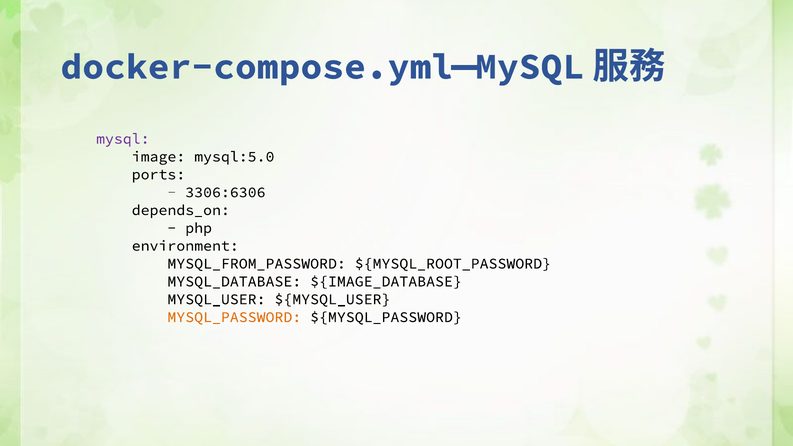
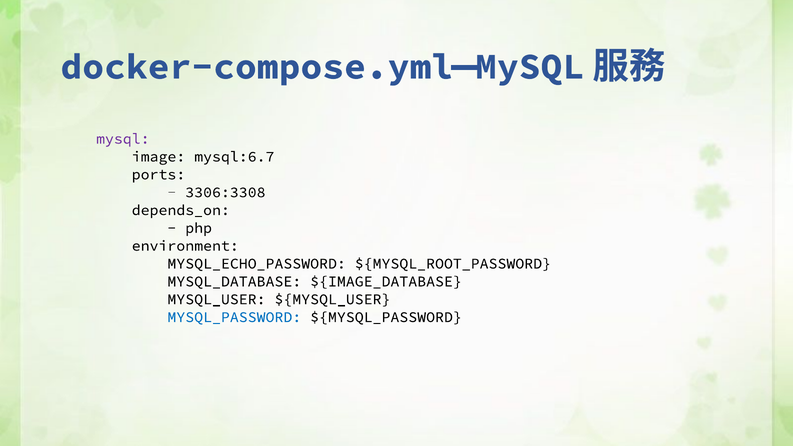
mysql:5.0: mysql:5.0 -> mysql:6.7
3306:6306: 3306:6306 -> 3306:3308
MYSQL_FROM_PASSWORD: MYSQL_FROM_PASSWORD -> MYSQL_ECHO_PASSWORD
MYSQL_PASSWORD colour: orange -> blue
